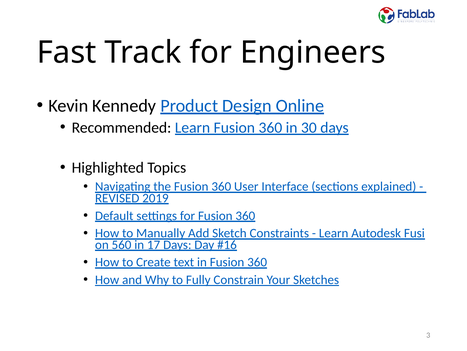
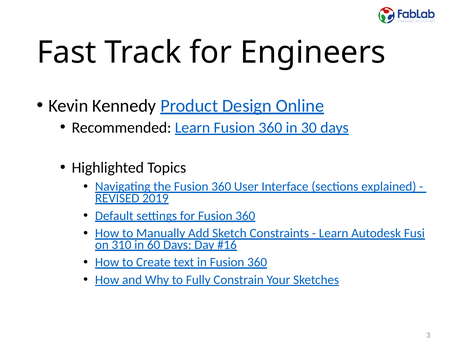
560: 560 -> 310
17: 17 -> 60
